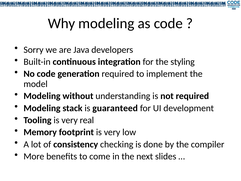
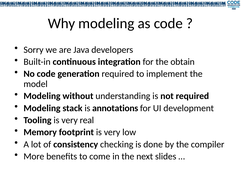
styling: styling -> obtain
guaranteed: guaranteed -> annotations
